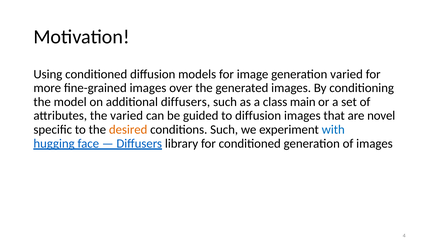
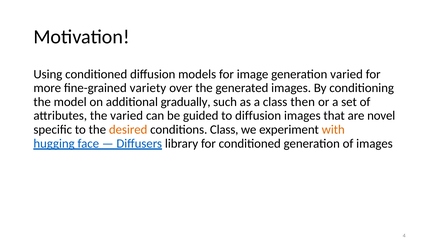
fine-grained images: images -> variety
additional diffusers: diffusers -> gradually
main: main -> then
conditions Such: Such -> Class
with colour: blue -> orange
